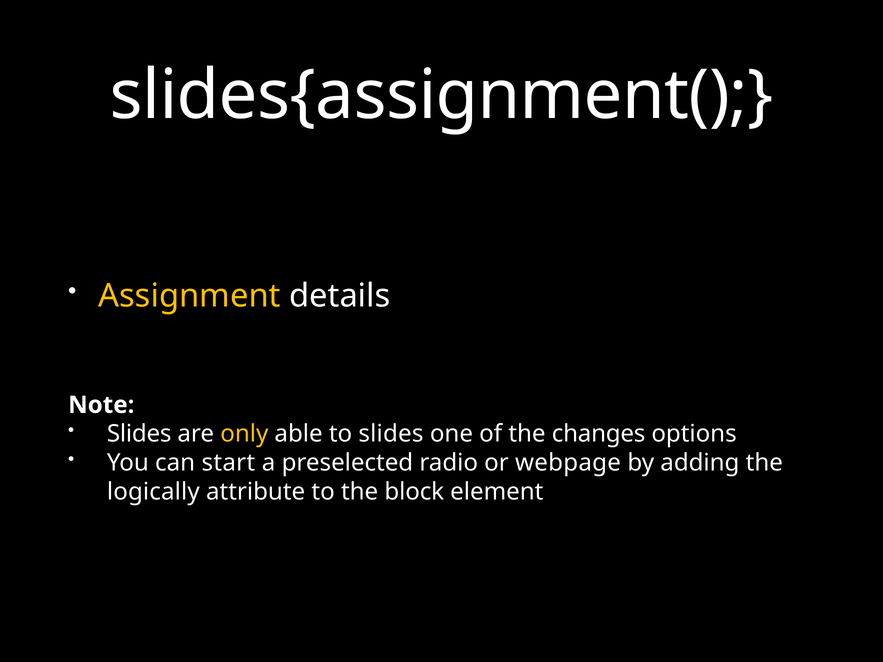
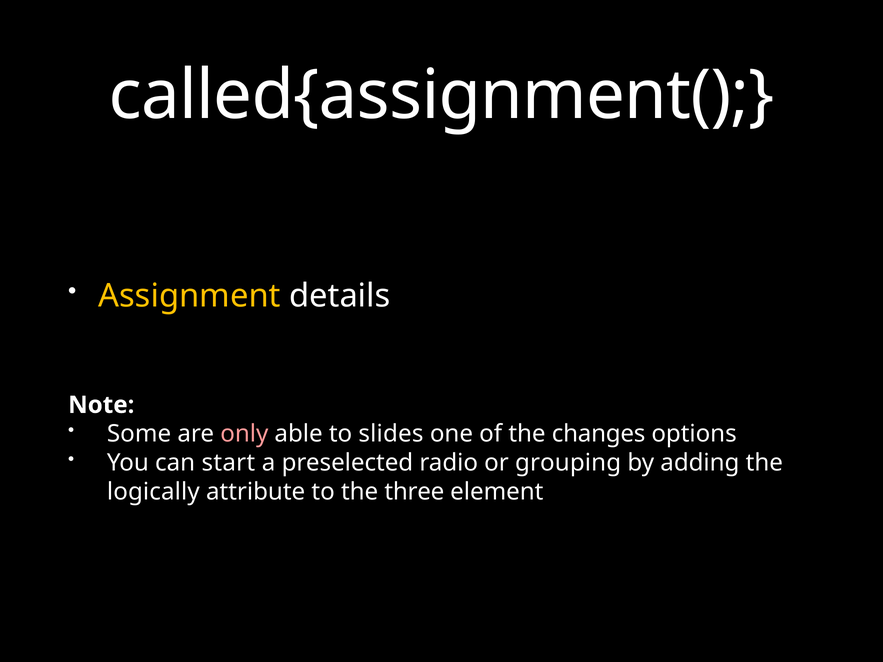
slides{assignment(: slides{assignment( -> called{assignment(
Slides at (139, 434): Slides -> Some
only colour: yellow -> pink
webpage: webpage -> grouping
block: block -> three
